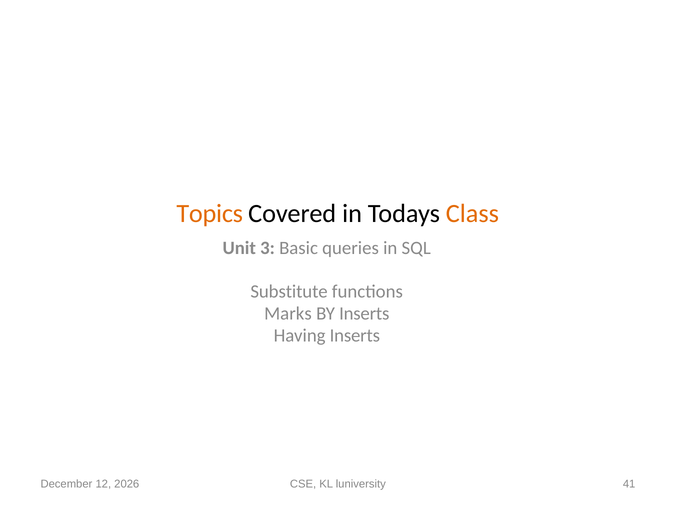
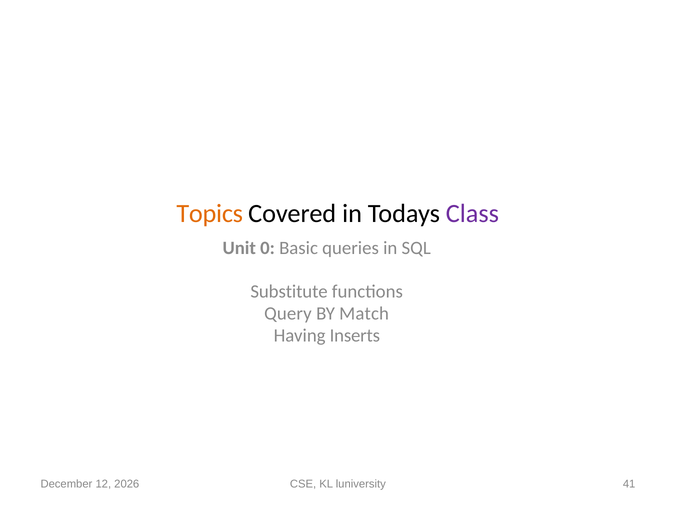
Class colour: orange -> purple
3: 3 -> 0
Marks: Marks -> Query
BY Inserts: Inserts -> Match
